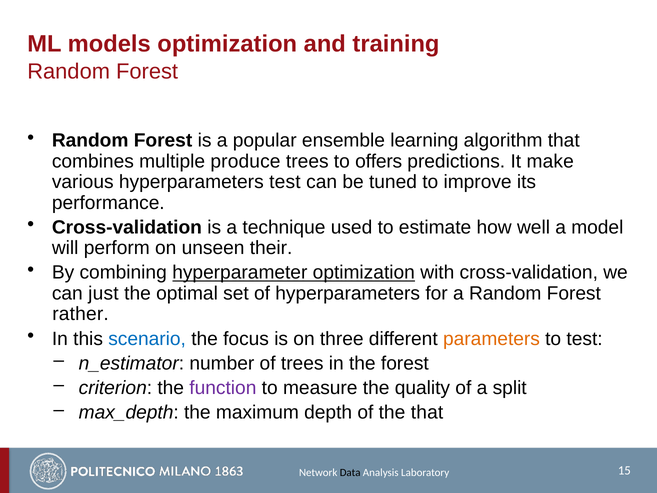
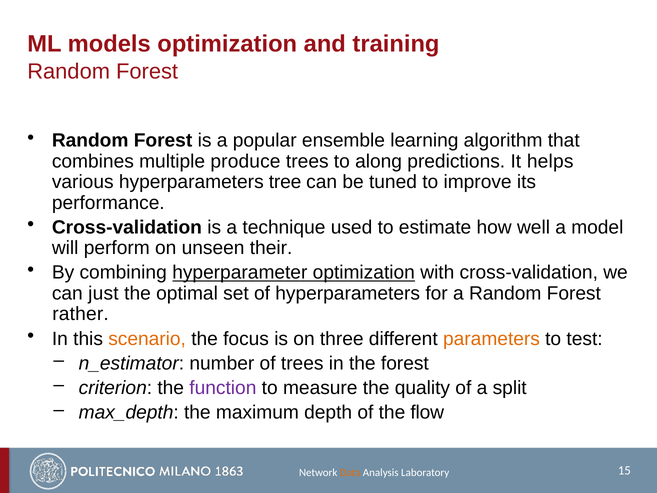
offers: offers -> along
make: make -> helps
hyperparameters test: test -> tree
scenario colour: blue -> orange
the that: that -> flow
Data colour: black -> orange
